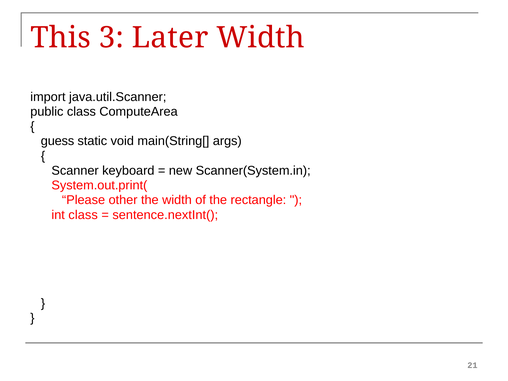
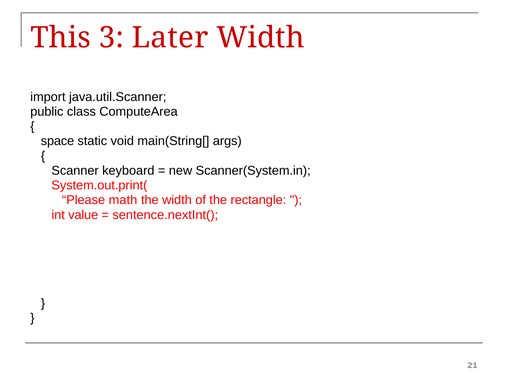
guess: guess -> space
other: other -> math
int class: class -> value
